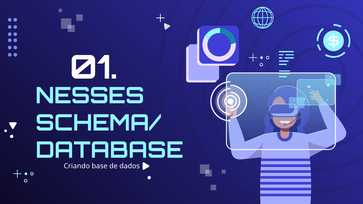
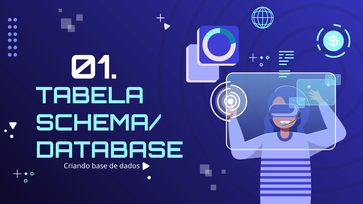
NESSES: NESSES -> TABELA
